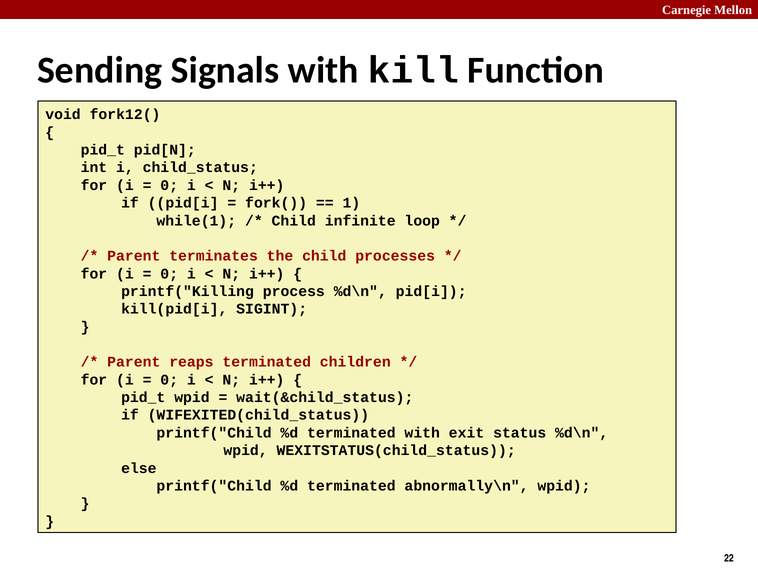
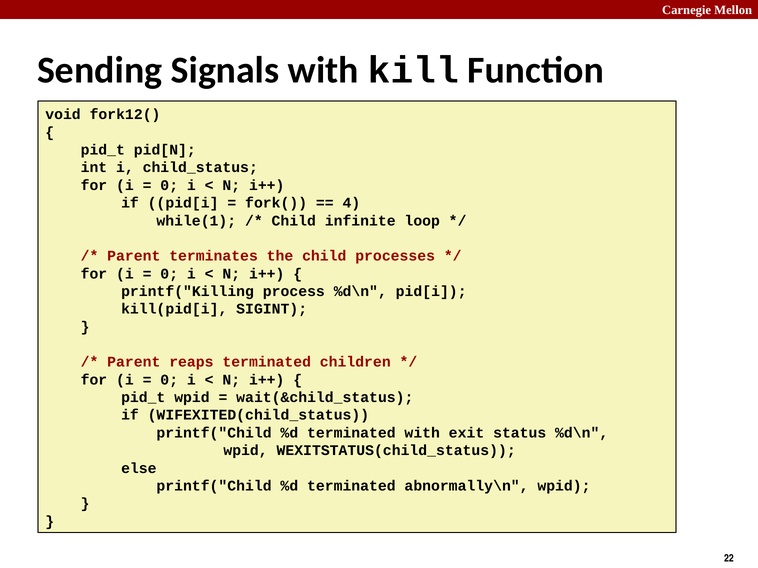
1: 1 -> 4
